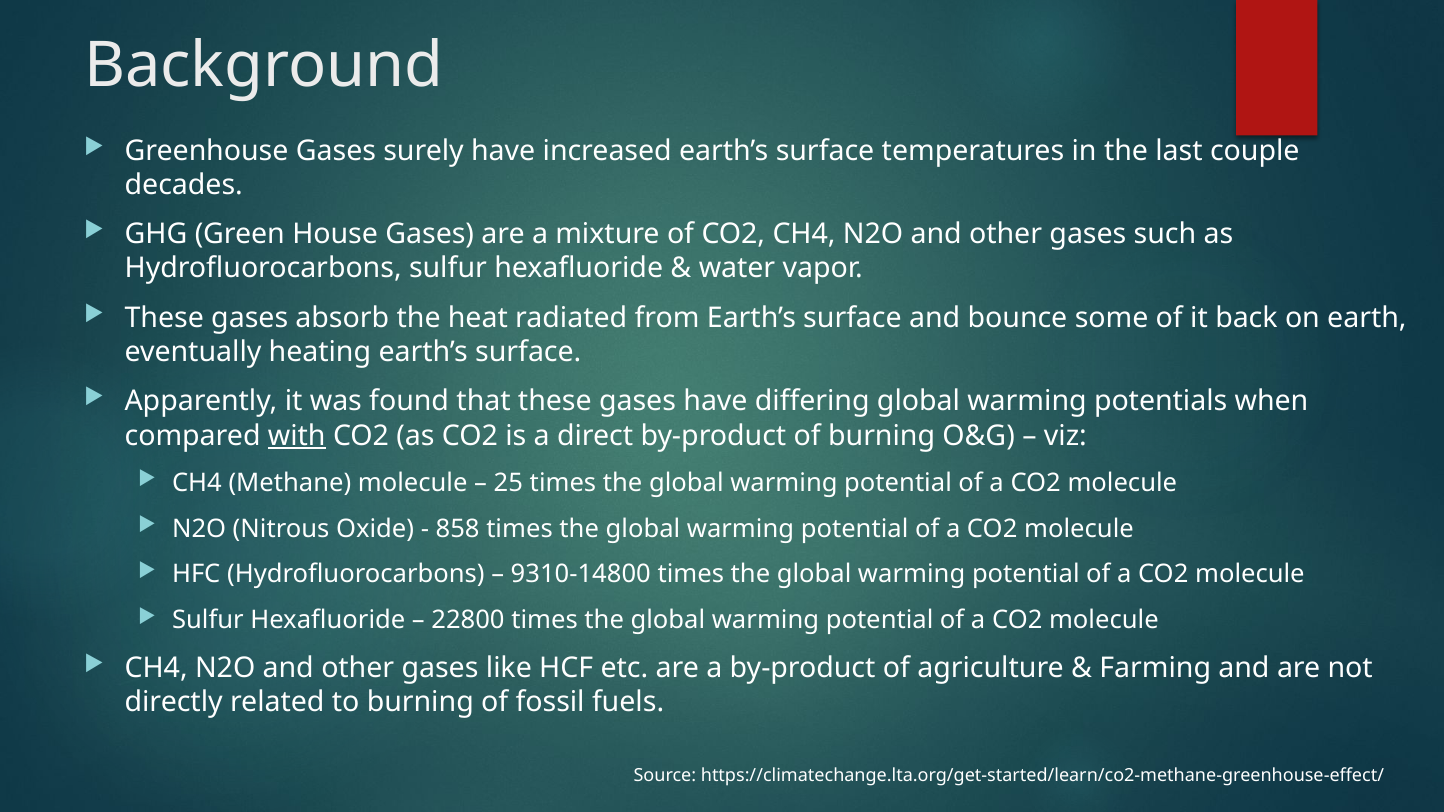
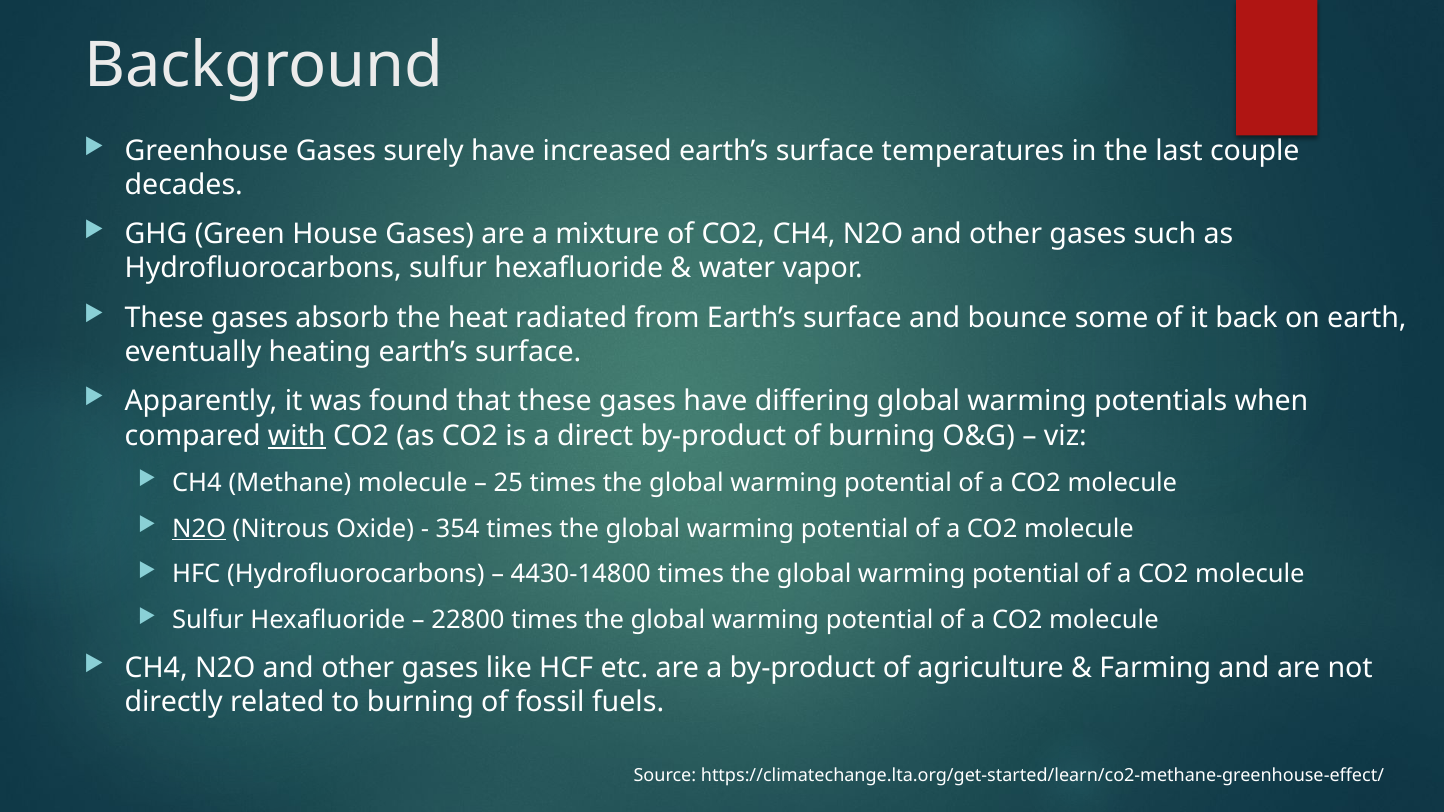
N2O at (199, 529) underline: none -> present
858: 858 -> 354
9310-14800: 9310-14800 -> 4430-14800
